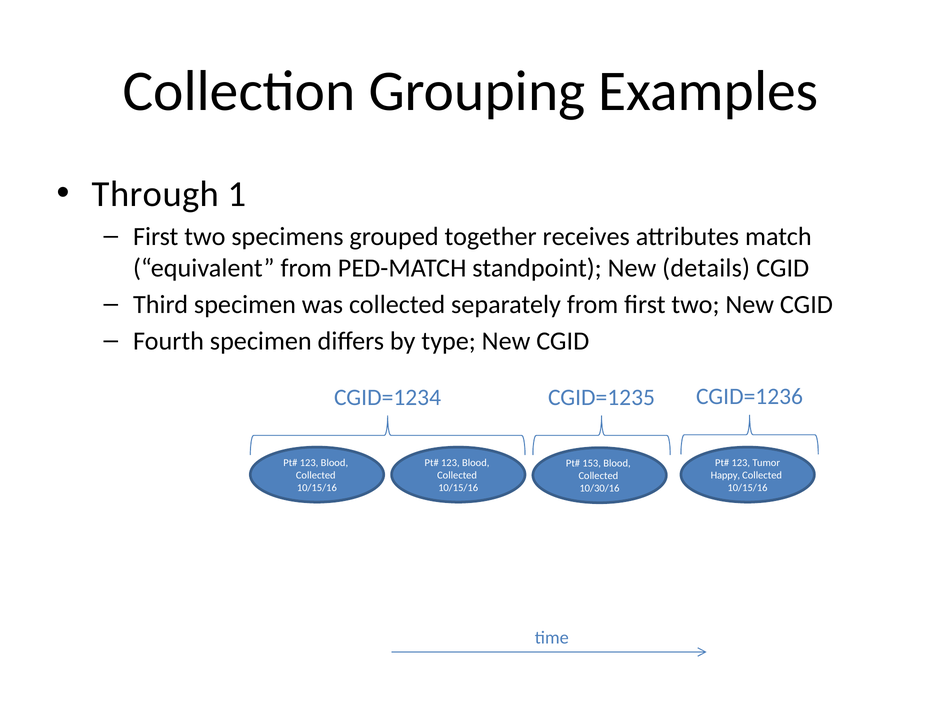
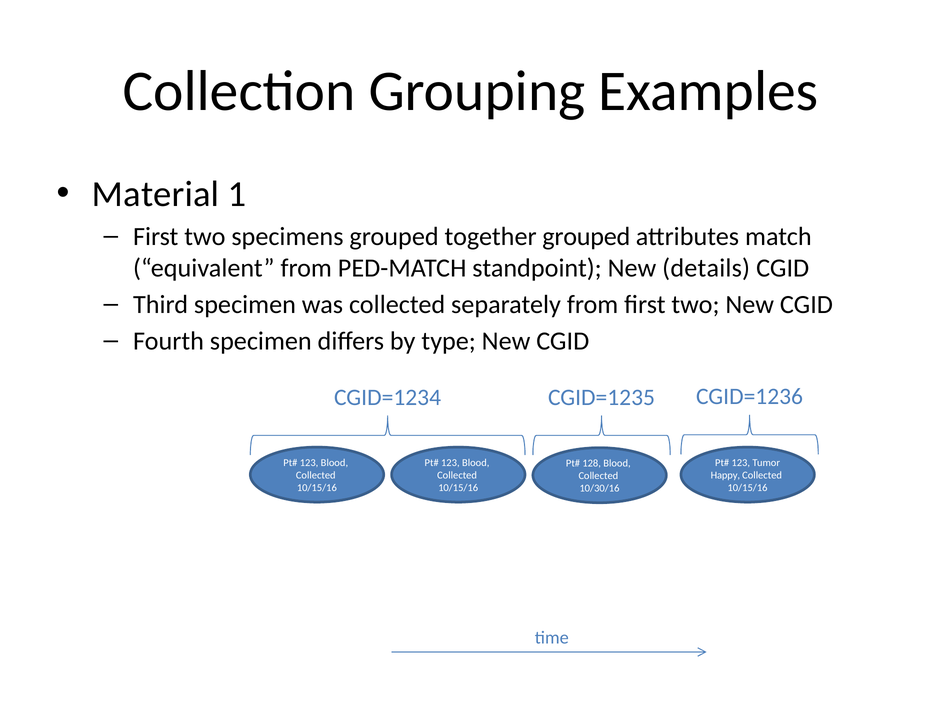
Through: Through -> Material
together receives: receives -> grouped
153: 153 -> 128
